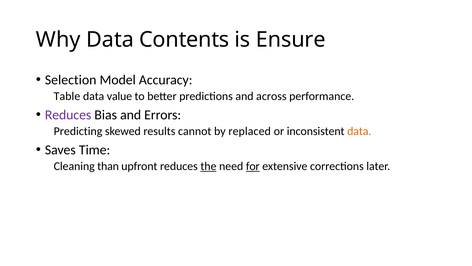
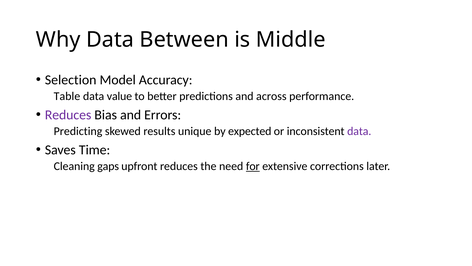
Contents: Contents -> Between
Ensure: Ensure -> Middle
cannot: cannot -> unique
replaced: replaced -> expected
data at (359, 131) colour: orange -> purple
than: than -> gaps
the underline: present -> none
